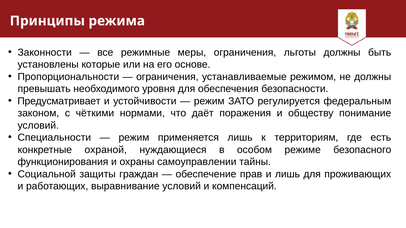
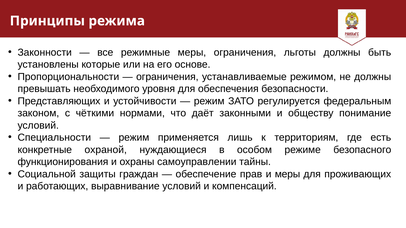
Предусматривает: Предусматривает -> Представляющих
поражения: поражения -> законными
и лишь: лишь -> меры
